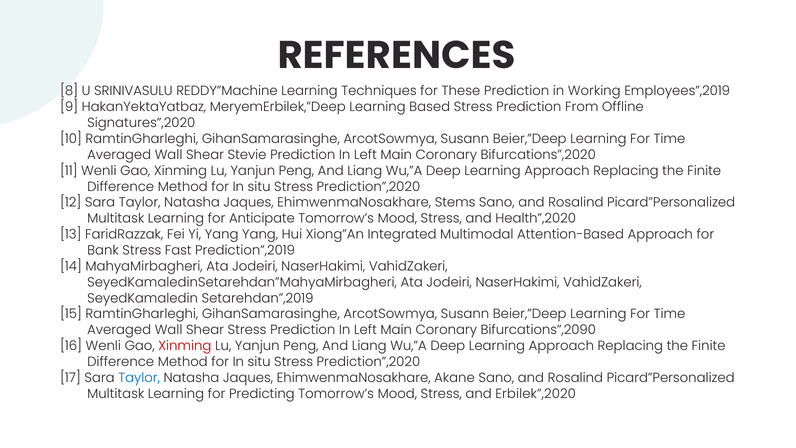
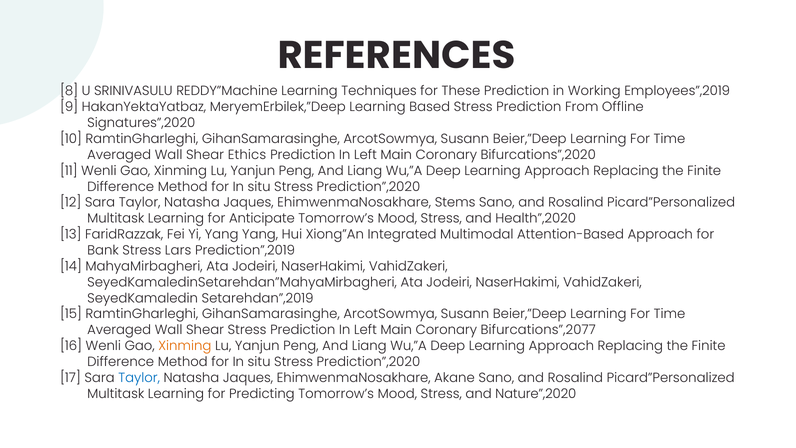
Stevie: Stevie -> Ethics
Fast: Fast -> Lars
Bifurcations”,2090: Bifurcations”,2090 -> Bifurcations”,2077
Xinming at (185, 346) colour: red -> orange
Erbilek”,2020: Erbilek”,2020 -> Nature”,2020
